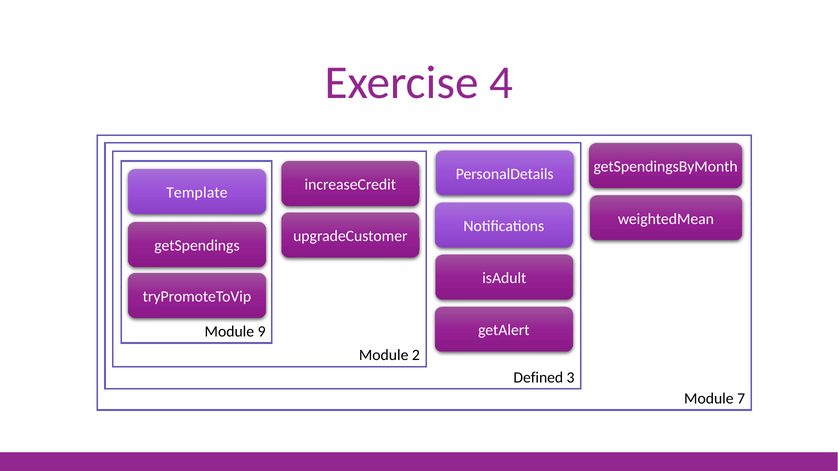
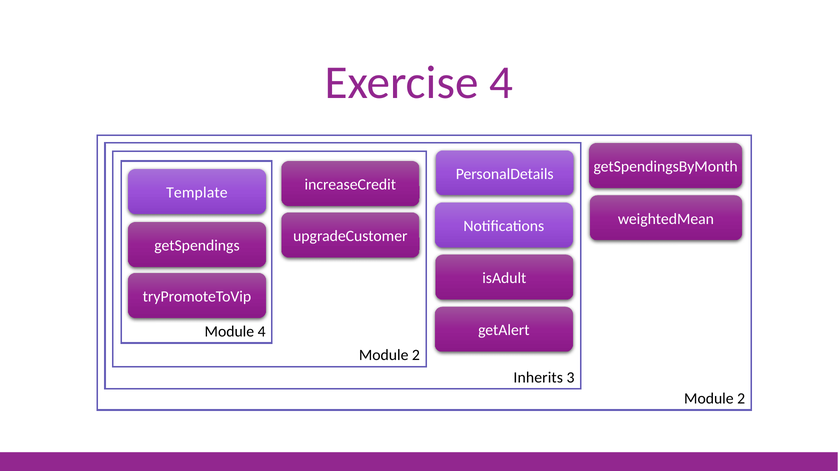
Module 9: 9 -> 4
Defined: Defined -> Inherits
7 at (741, 399): 7 -> 2
